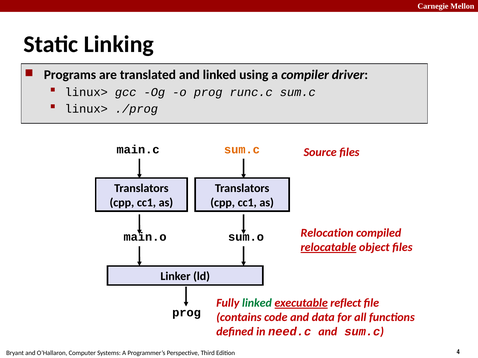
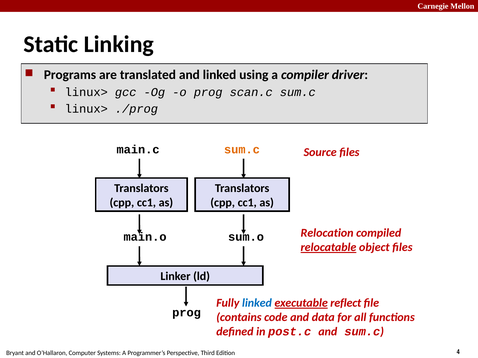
runc.c: runc.c -> scan.c
linked at (257, 303) colour: green -> blue
need.c: need.c -> post.c
